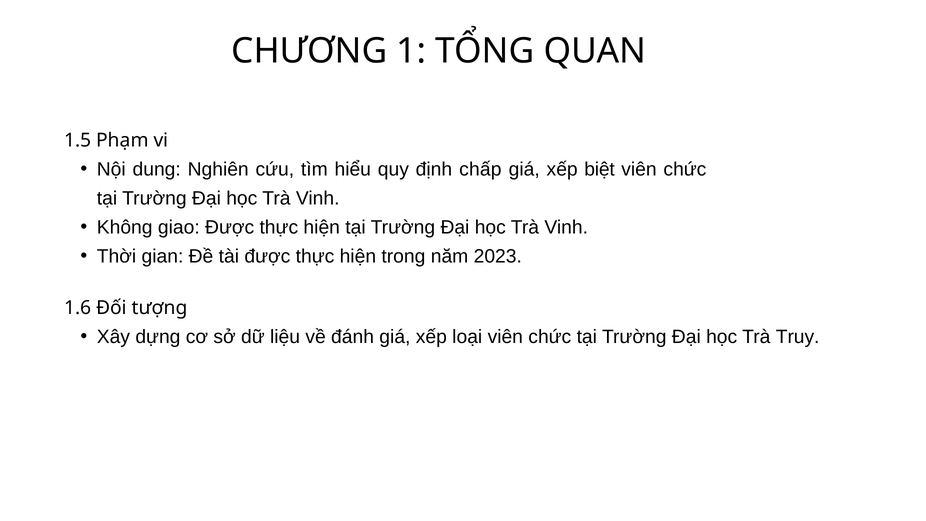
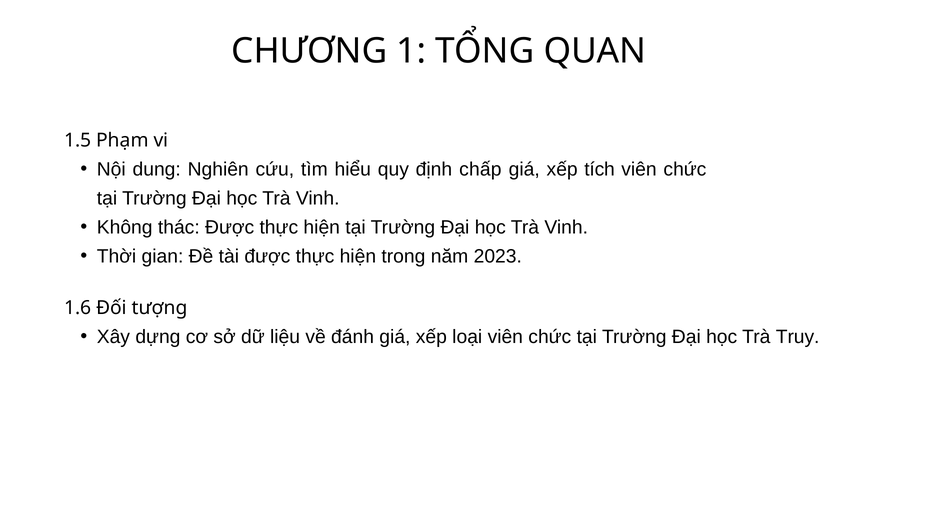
biệt: biệt -> tích
giao: giao -> thác
